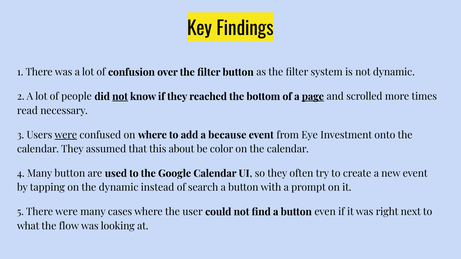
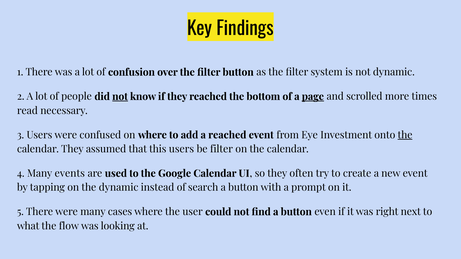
were at (66, 135) underline: present -> none
a because: because -> reached
the at (405, 135) underline: none -> present
this about: about -> users
be color: color -> filter
Many button: button -> events
